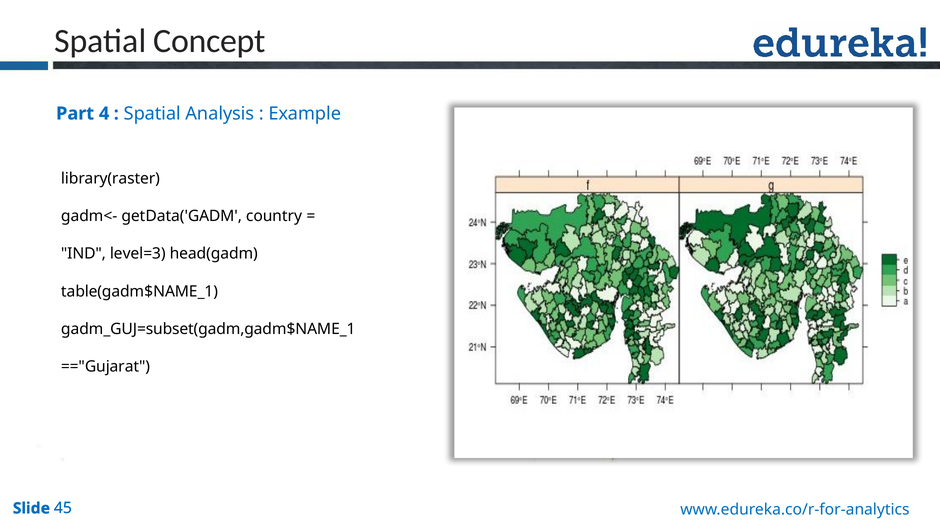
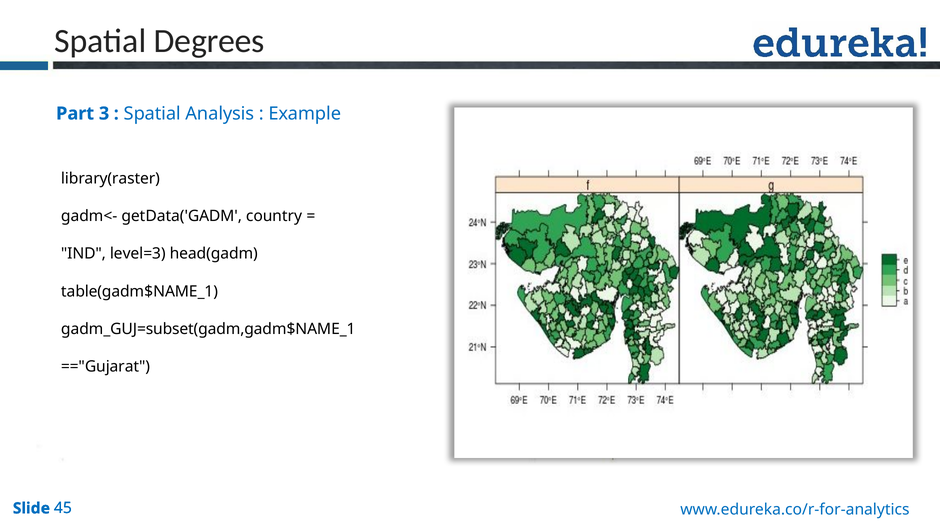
Concept: Concept -> Degrees
4: 4 -> 3
